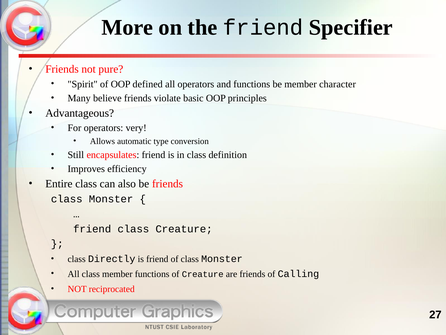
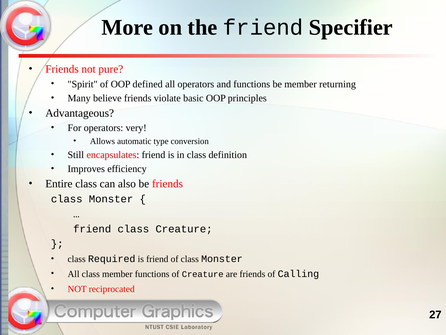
character: character -> returning
Directly: Directly -> Required
